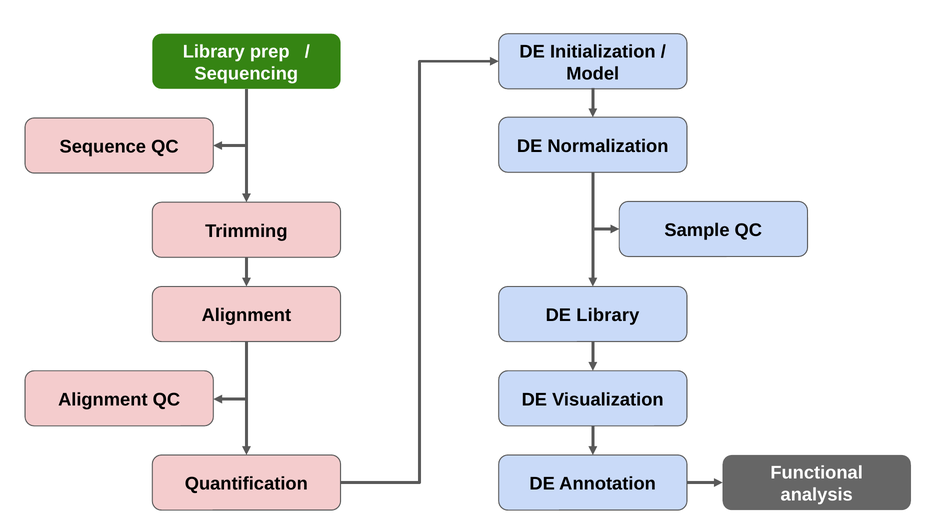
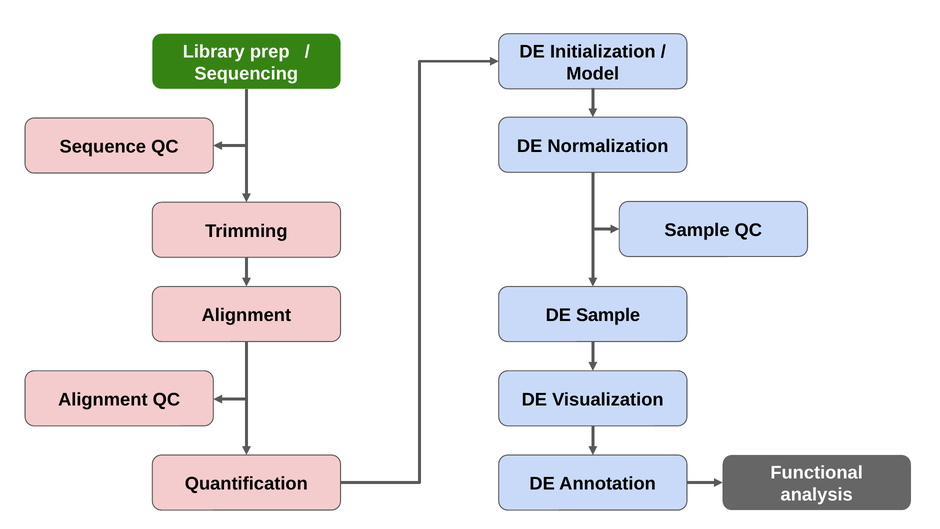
DE Library: Library -> Sample
